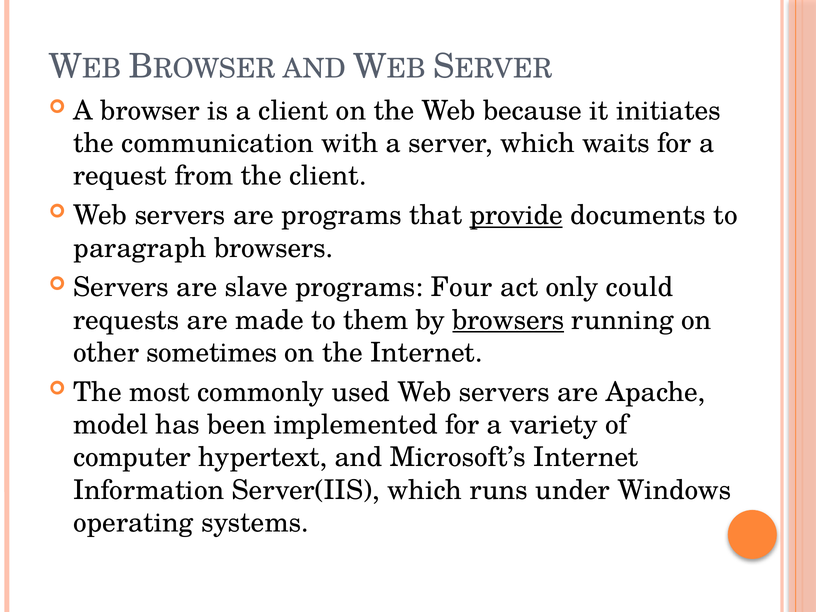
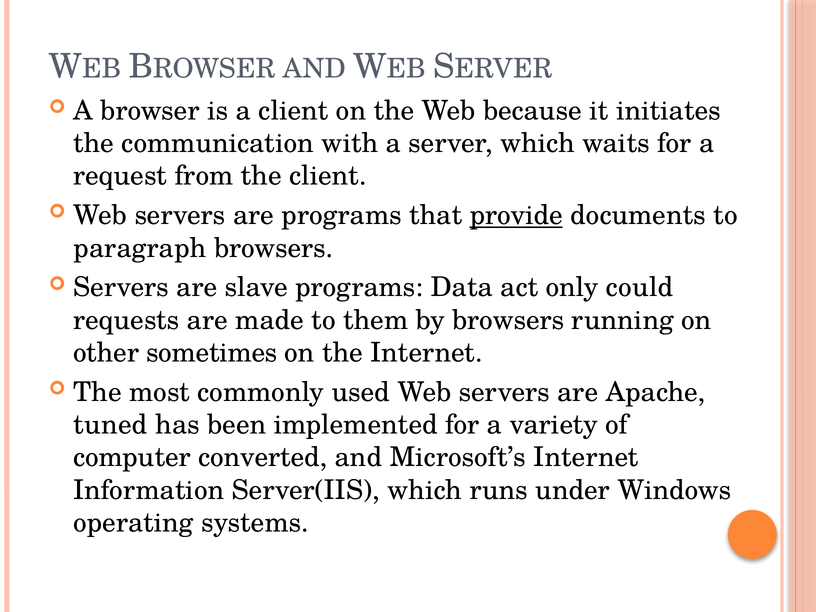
Four: Four -> Data
browsers at (508, 320) underline: present -> none
model: model -> tuned
hypertext: hypertext -> converted
